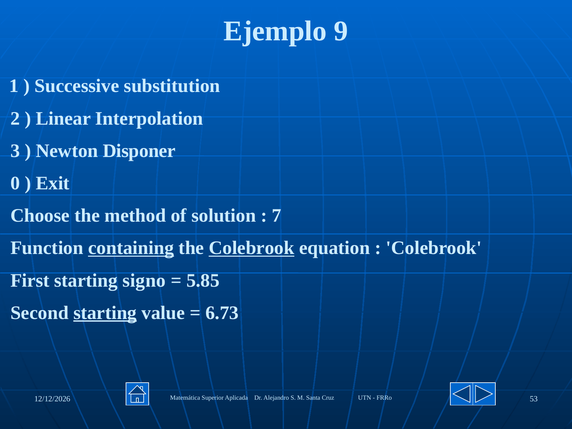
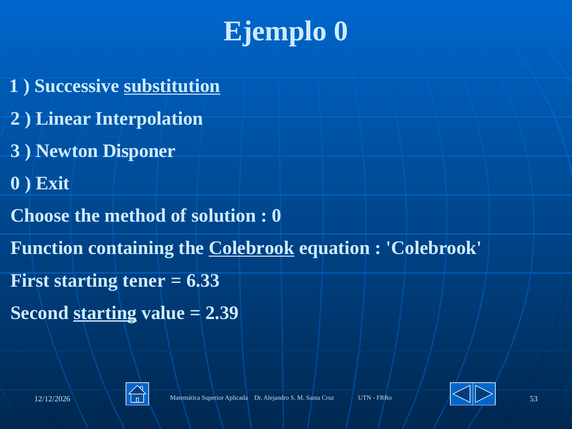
Ejemplo 9: 9 -> 0
substitution underline: none -> present
7 at (277, 216): 7 -> 0
containing underline: present -> none
signo: signo -> tener
5.85: 5.85 -> 6.33
6.73: 6.73 -> 2.39
